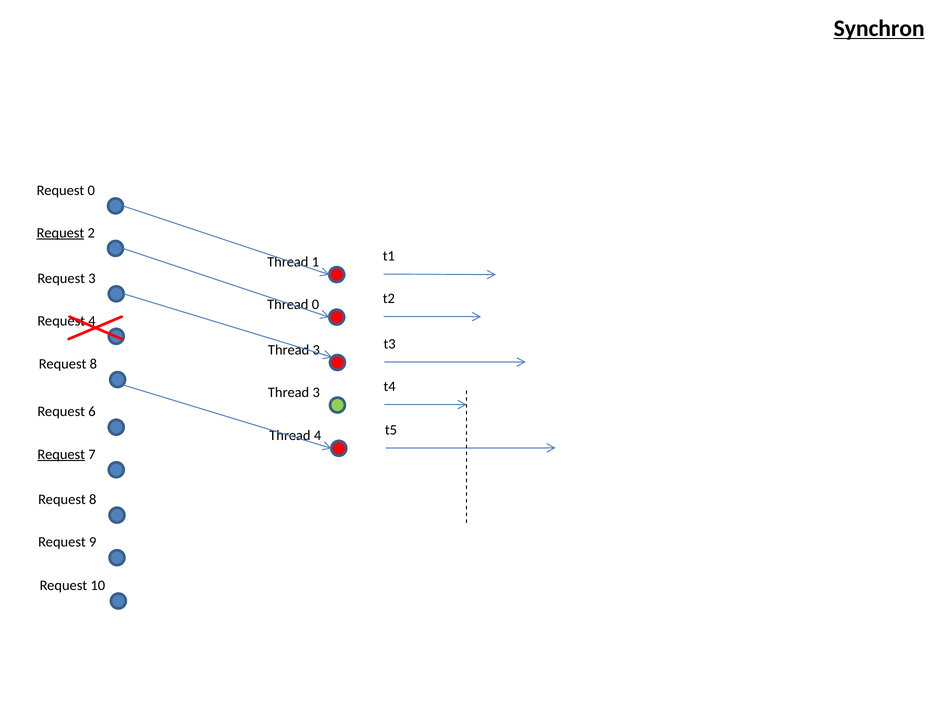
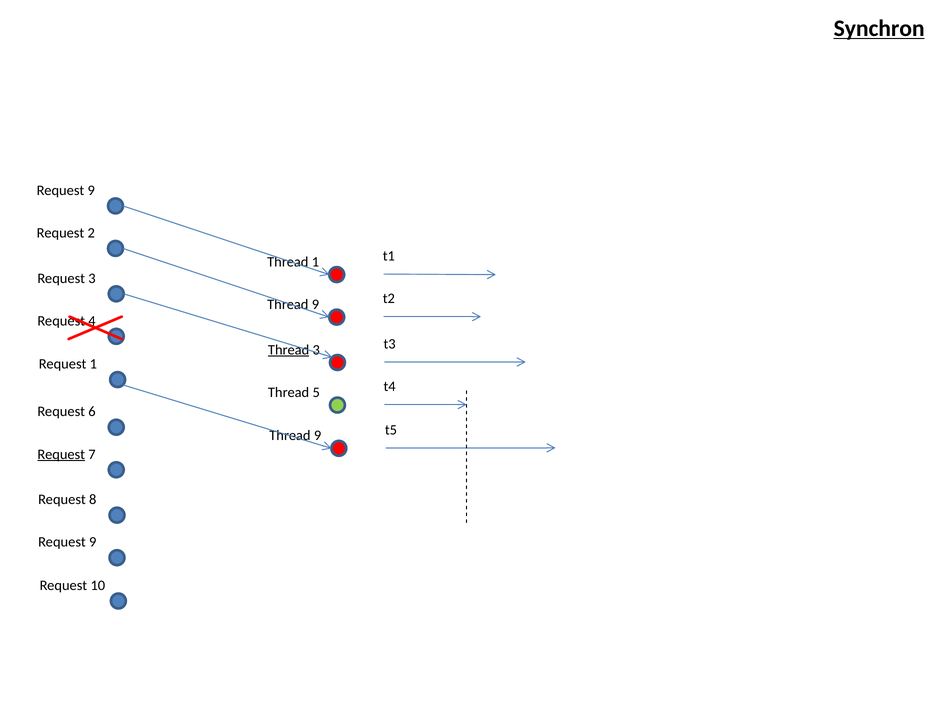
0 at (91, 190): 0 -> 9
Request at (60, 233) underline: present -> none
0 at (316, 304): 0 -> 9
Thread at (289, 350) underline: none -> present
8 at (93, 364): 8 -> 1
3 at (316, 392): 3 -> 5
4 at (318, 436): 4 -> 9
